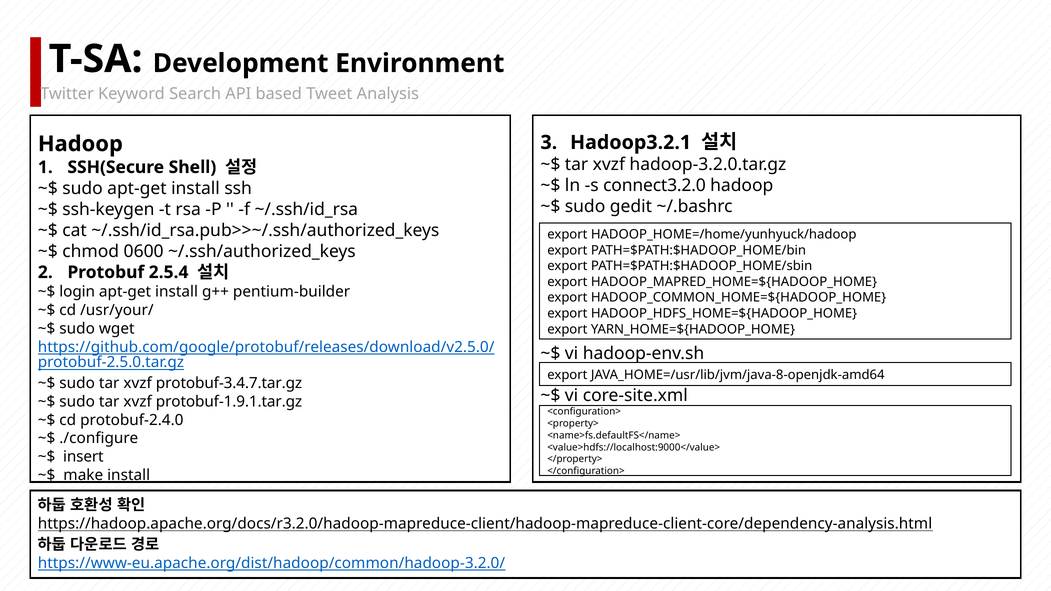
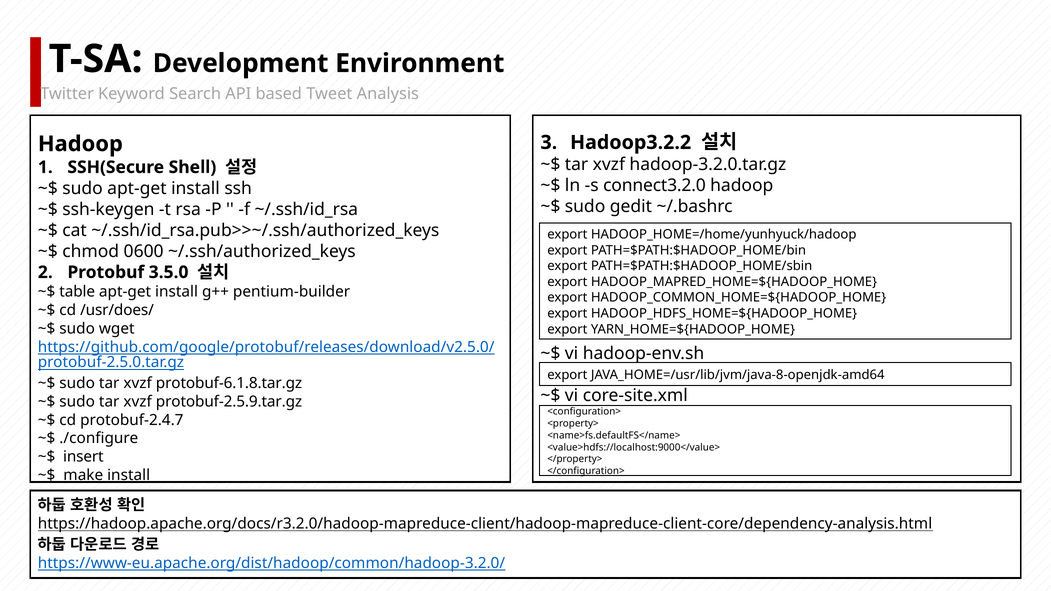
Hadoop3.2.1: Hadoop3.2.1 -> Hadoop3.2.2
2.5.4: 2.5.4 -> 3.5.0
login: login -> table
/usr/your/: /usr/your/ -> /usr/does/
protobuf-3.4.7.tar.gz: protobuf-3.4.7.tar.gz -> protobuf-6.1.8.tar.gz
protobuf-1.9.1.tar.gz: protobuf-1.9.1.tar.gz -> protobuf-2.5.9.tar.gz
protobuf-2.4.0: protobuf-2.4.0 -> protobuf-2.4.7
